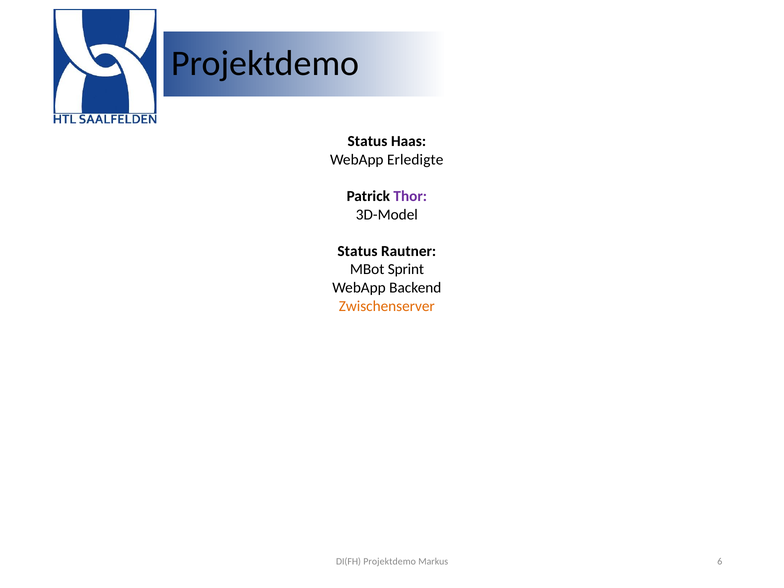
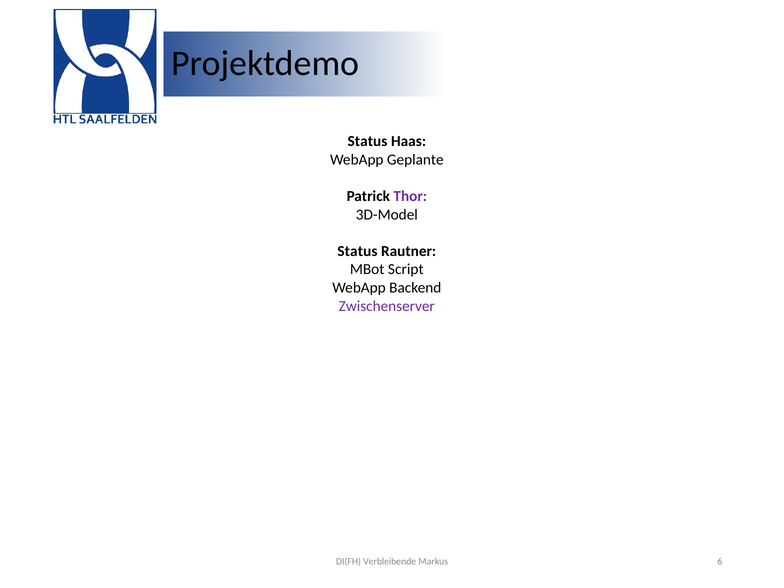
Erledigte: Erledigte -> Geplante
Sprint: Sprint -> Script
Zwischenserver colour: orange -> purple
DI(FH Projektdemo: Projektdemo -> Verbleibende
